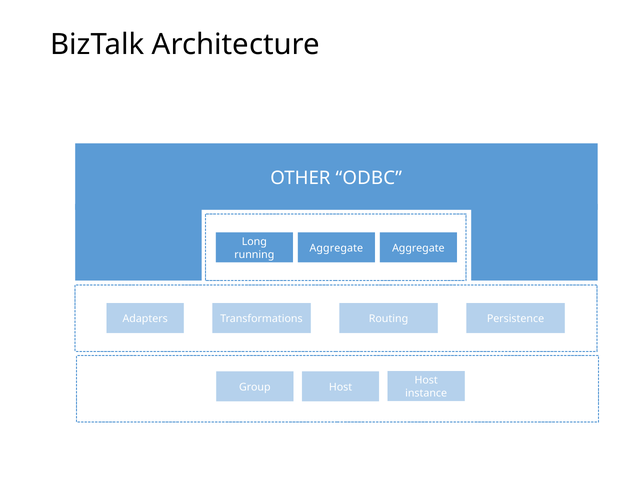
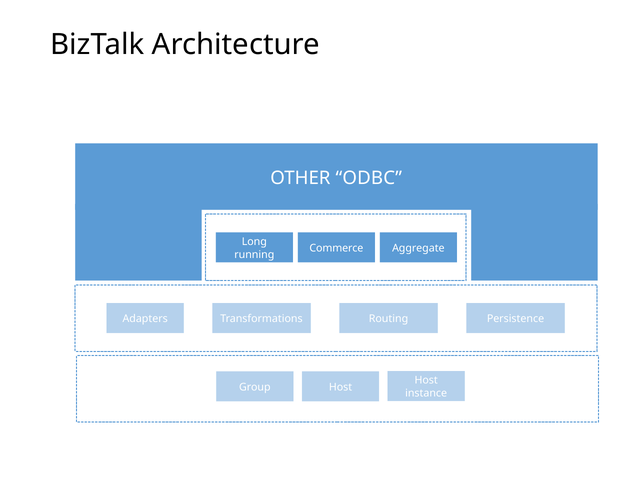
Aggregate at (336, 248): Aggregate -> Commerce
